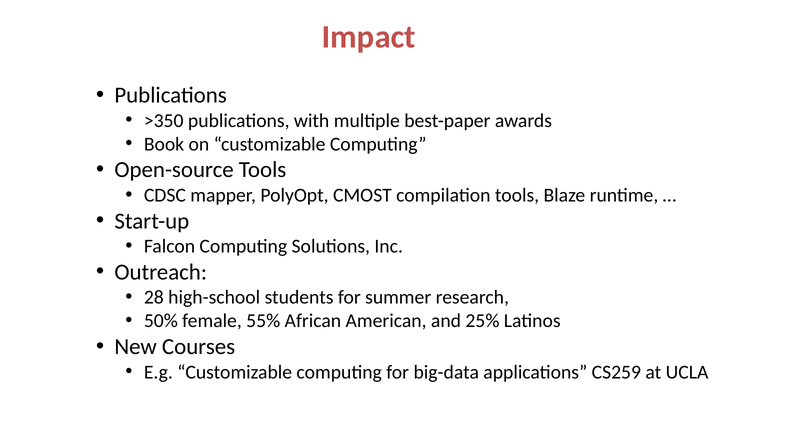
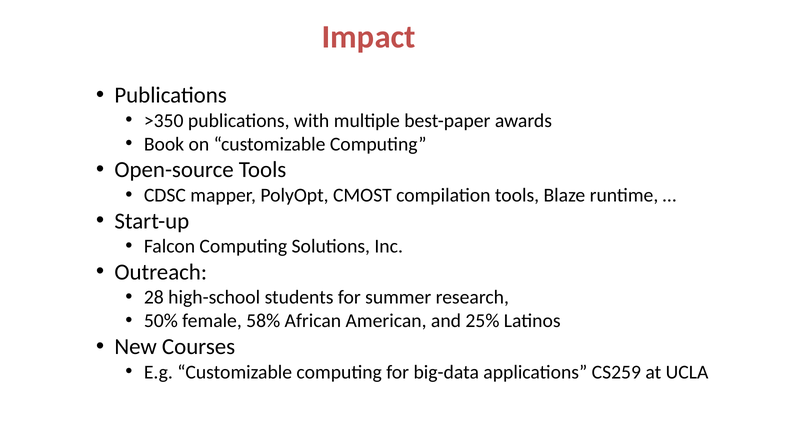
55%: 55% -> 58%
